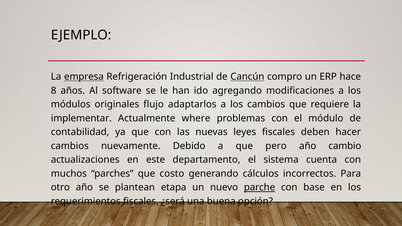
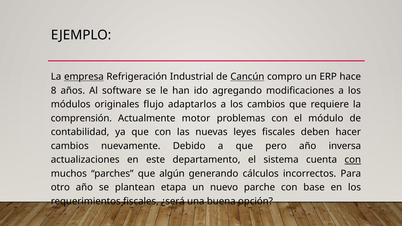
implementar: implementar -> comprensión
where: where -> motor
cambio: cambio -> inversa
con at (353, 160) underline: none -> present
costo: costo -> algún
parche underline: present -> none
